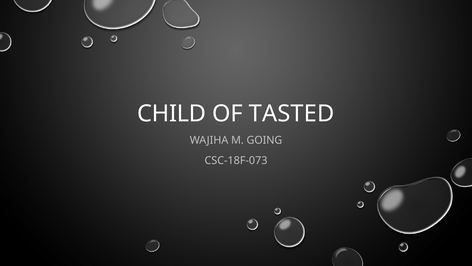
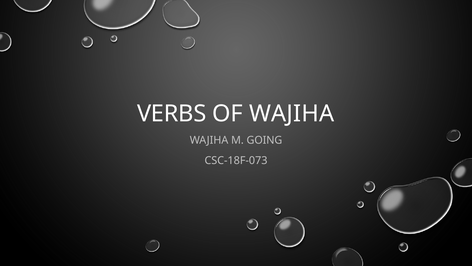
CHILD: CHILD -> VERBS
OF TASTED: TASTED -> WAJIHA
